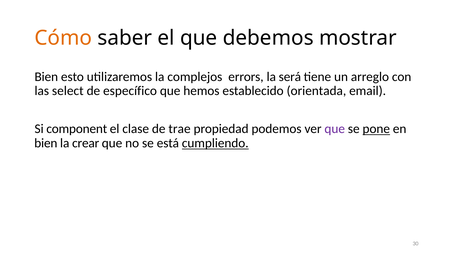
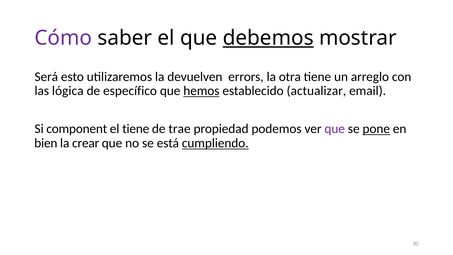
Cómo colour: orange -> purple
debemos underline: none -> present
Bien at (46, 77): Bien -> Será
complejos: complejos -> devuelven
será: será -> otra
select: select -> lógica
hemos underline: none -> present
orientada: orientada -> actualizar
el clase: clase -> tiene
